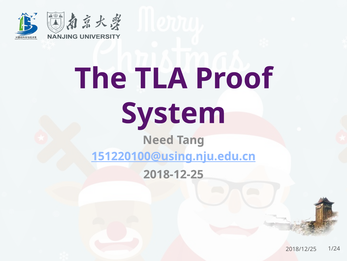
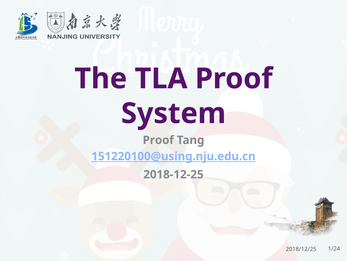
Need at (158, 140): Need -> Proof
